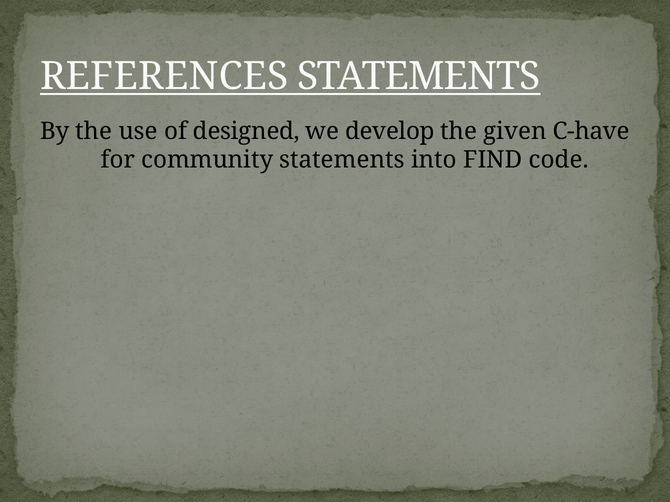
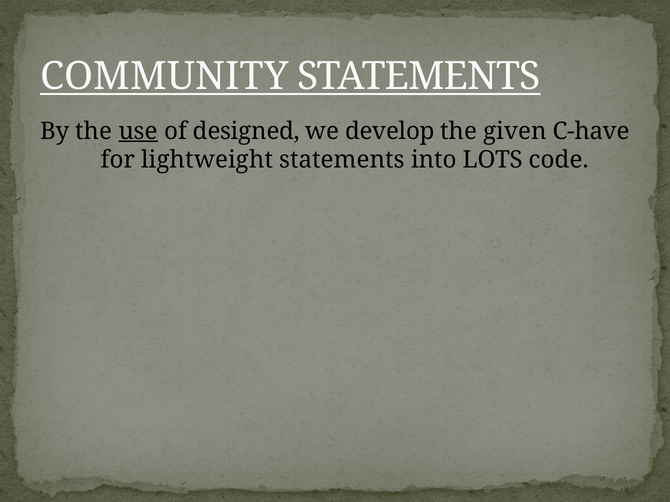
REFERENCES: REFERENCES -> COMMUNITY
use underline: none -> present
community: community -> lightweight
FIND: FIND -> LOTS
